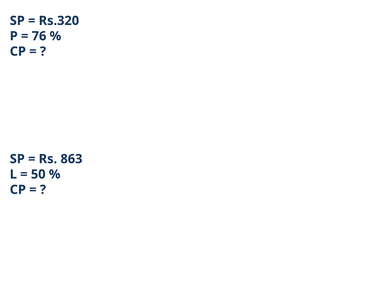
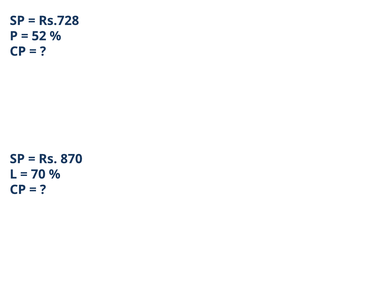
Rs.320: Rs.320 -> Rs.728
76: 76 -> 52
863: 863 -> 870
50: 50 -> 70
